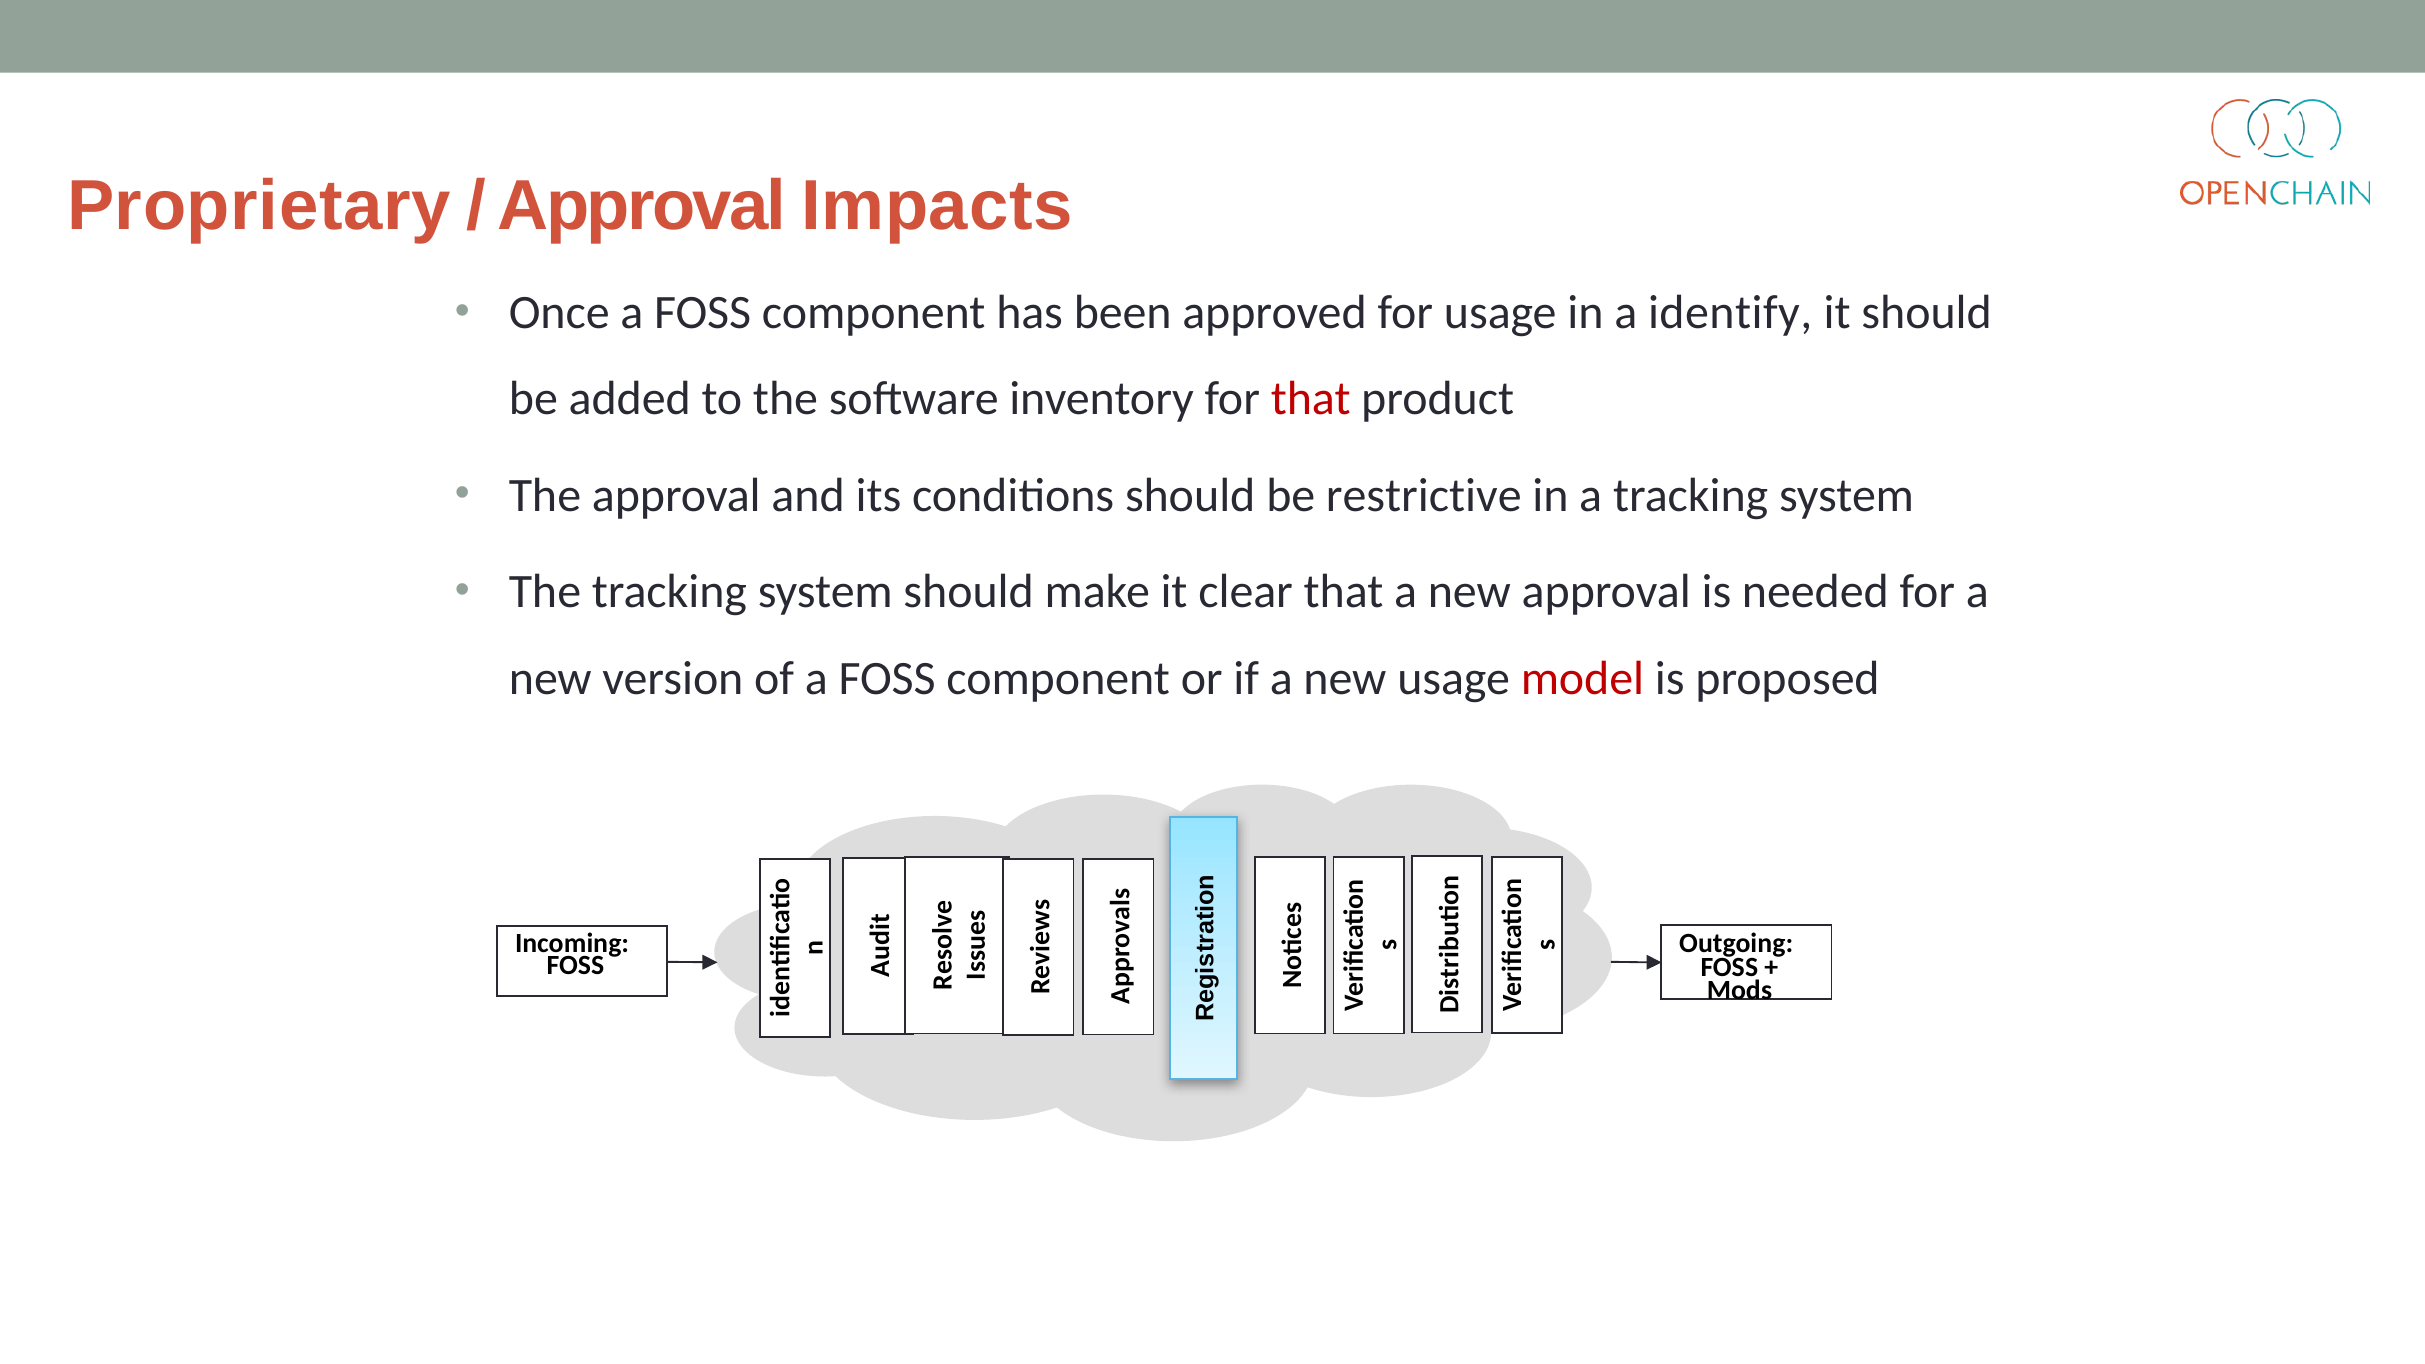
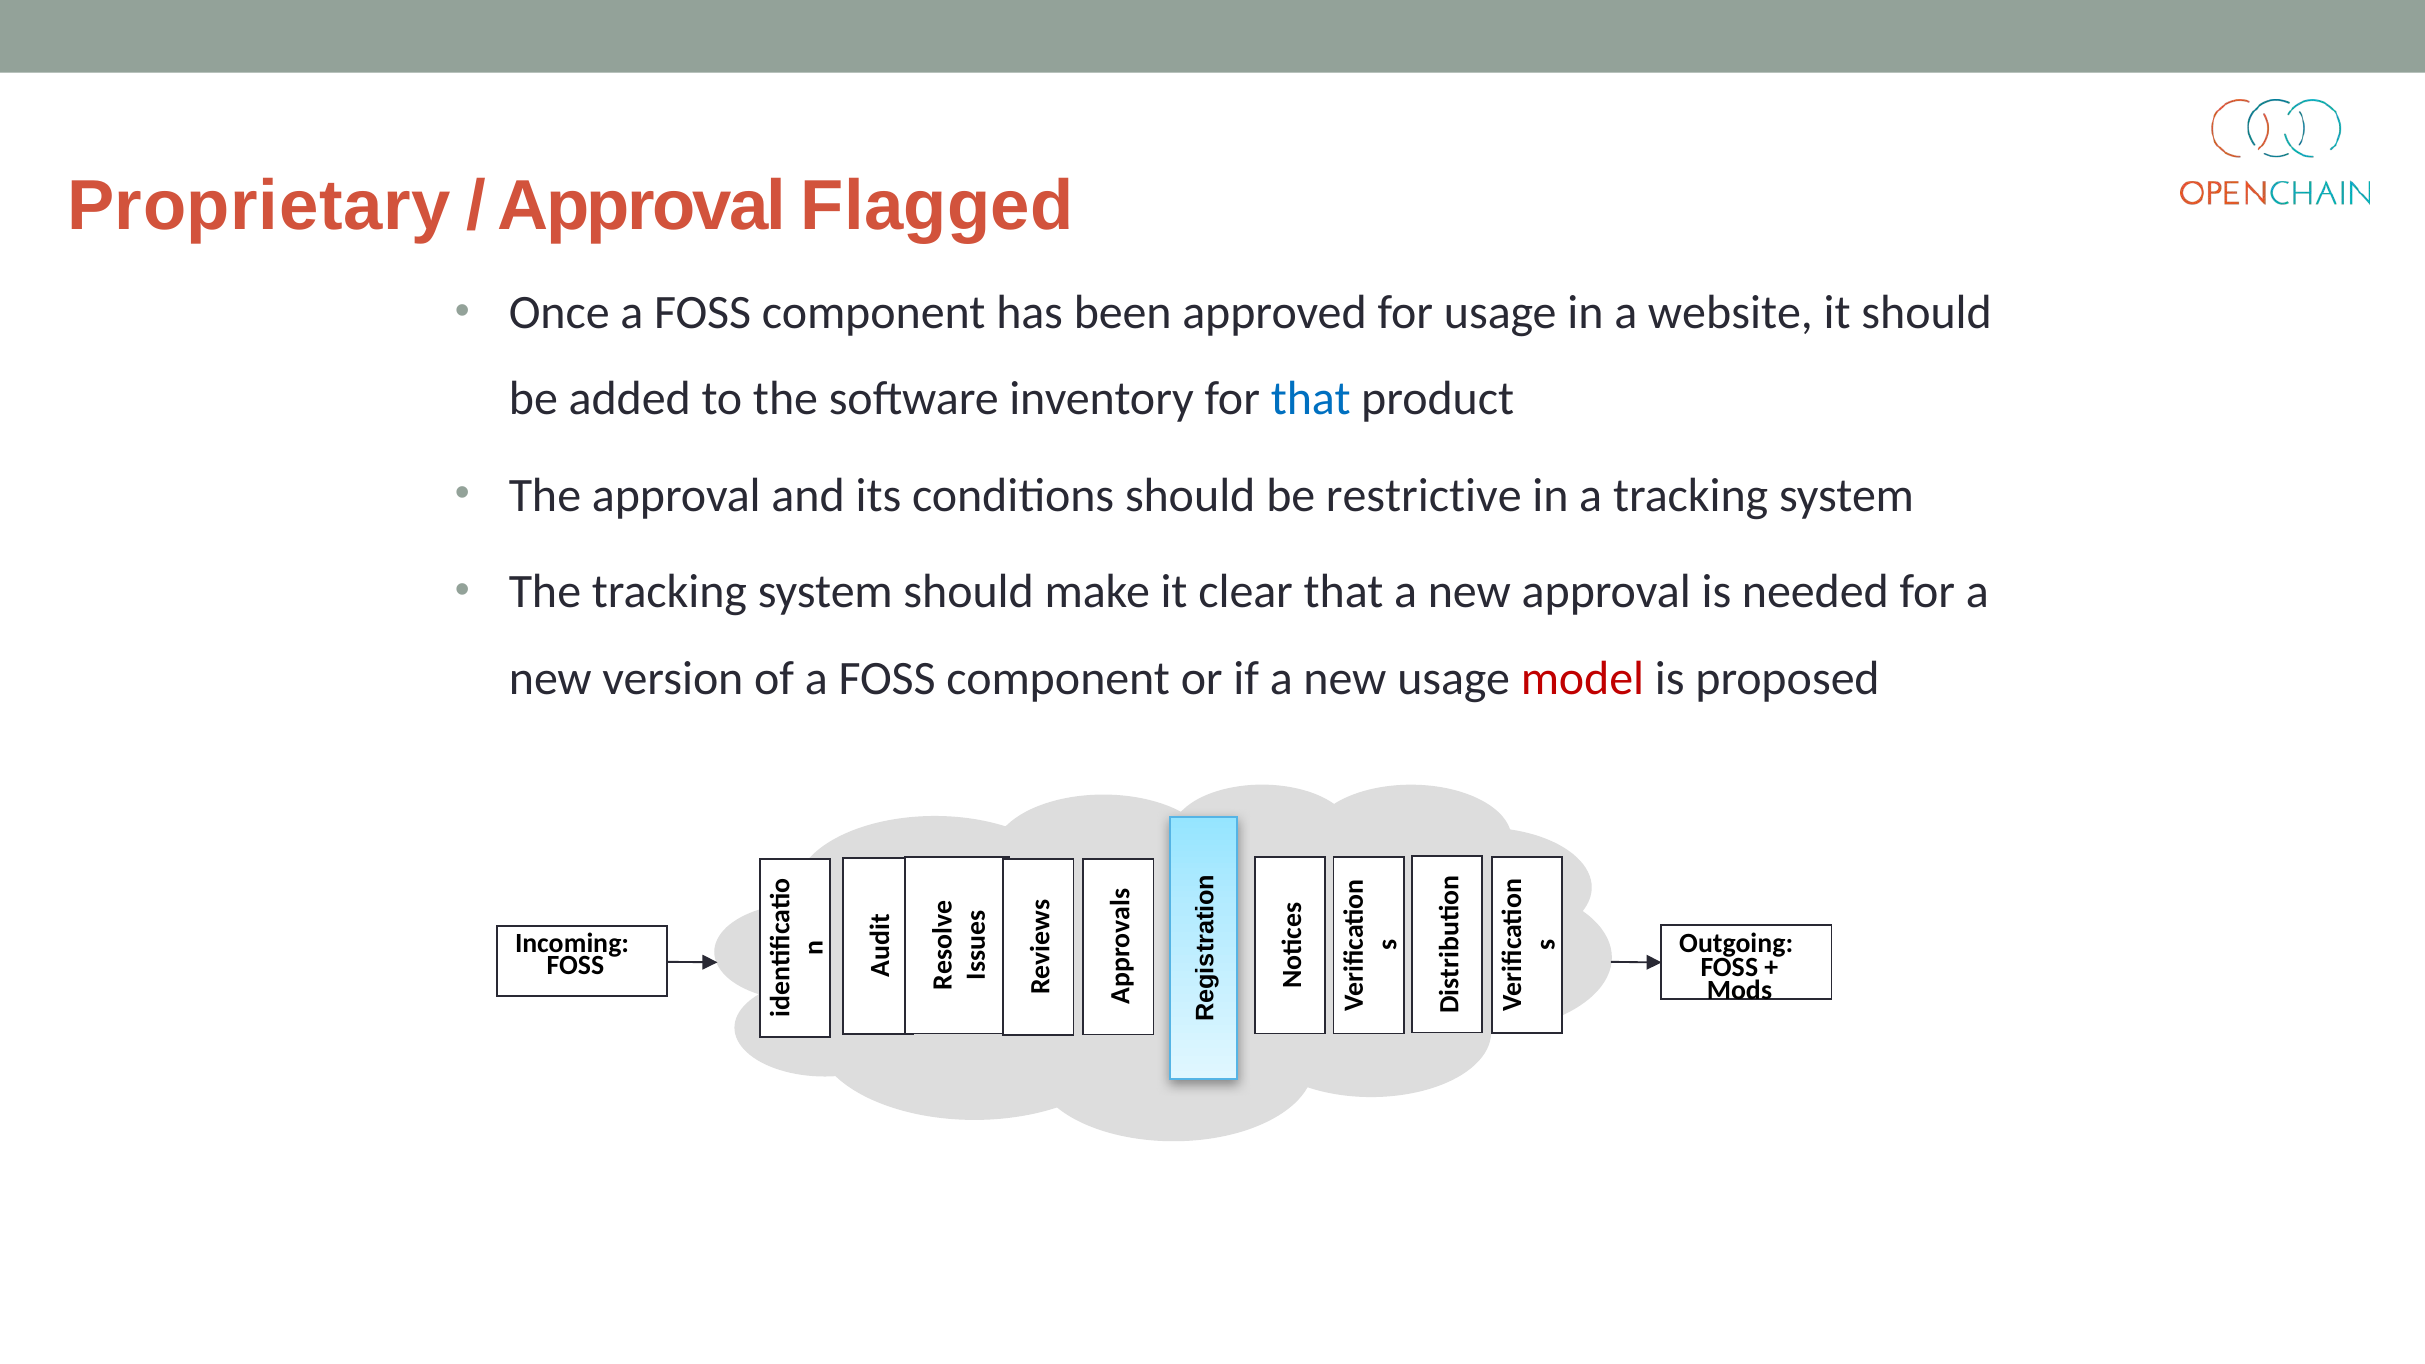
Impacts: Impacts -> Flagged
identify: identify -> website
that at (1311, 399) colour: red -> blue
